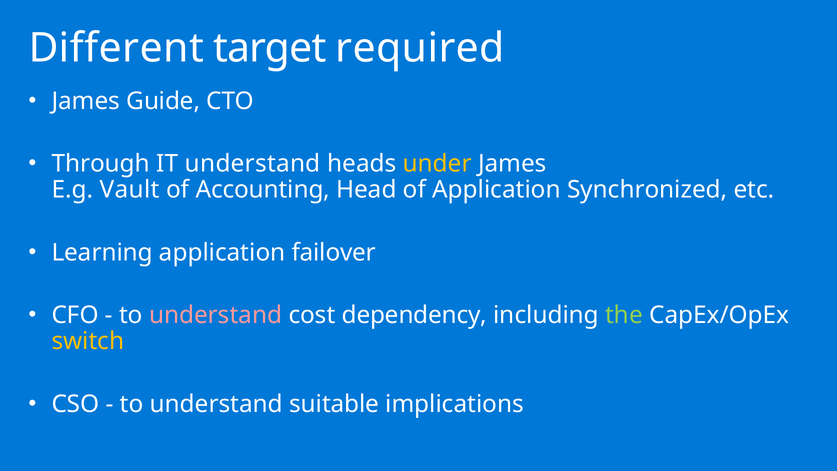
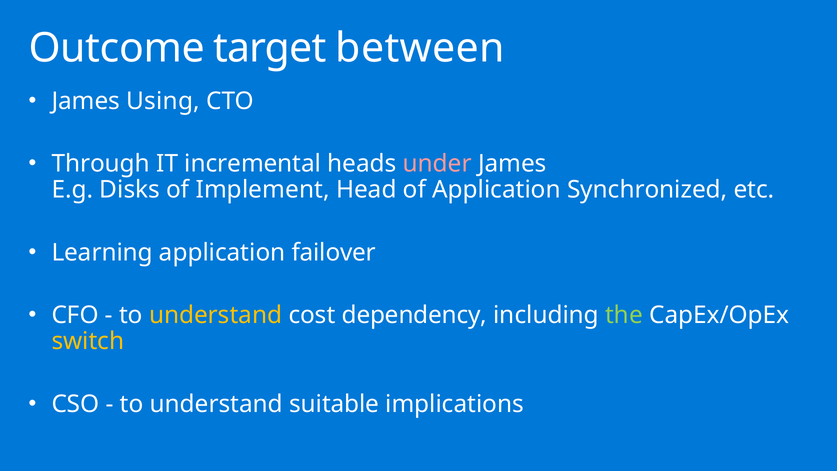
Different: Different -> Outcome
required: required -> between
Guide: Guide -> Using
IT understand: understand -> incremental
under colour: yellow -> pink
Vault: Vault -> Disks
Accounting: Accounting -> Implement
understand at (216, 315) colour: pink -> yellow
